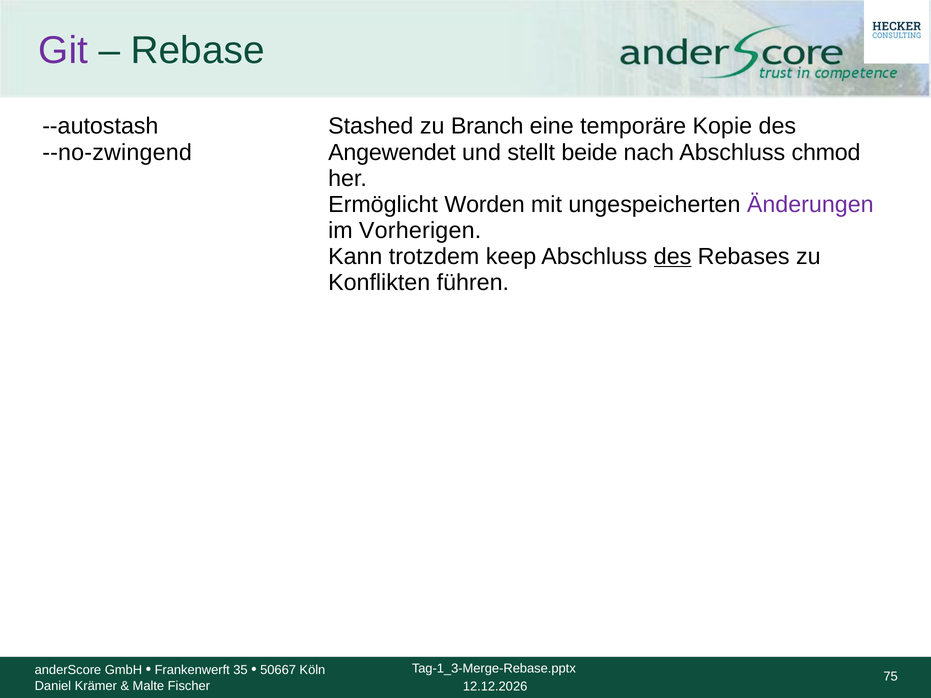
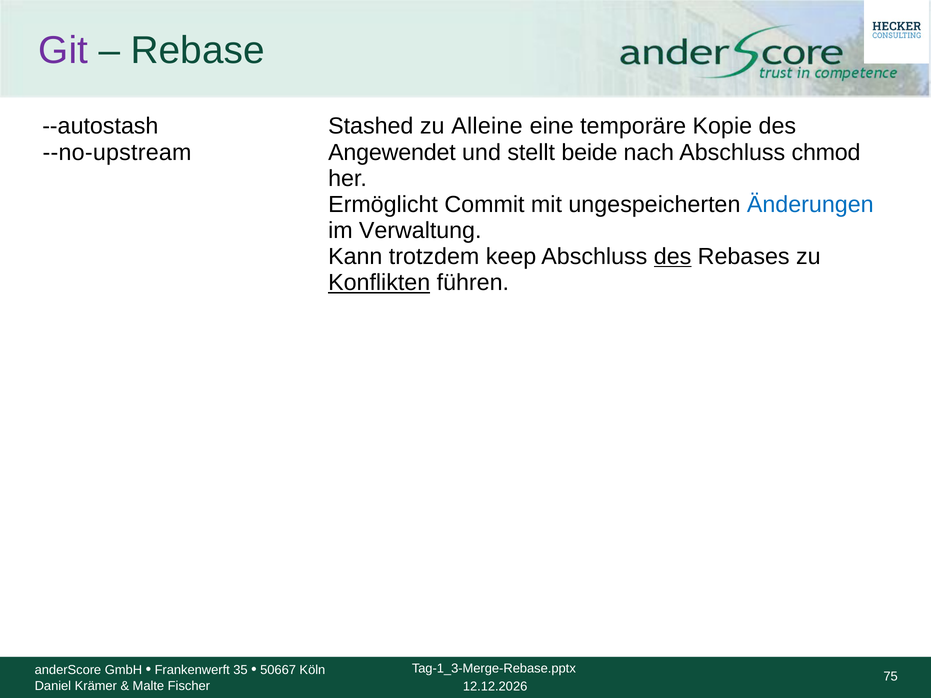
Branch: Branch -> Alleine
--no-zwingend: --no-zwingend -> --no-upstream
Worden: Worden -> Commit
Änderungen colour: purple -> blue
Vorherigen: Vorherigen -> Verwaltung
Konflikten underline: none -> present
